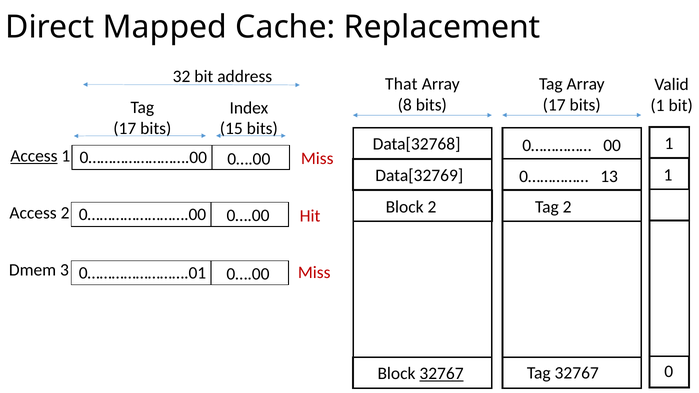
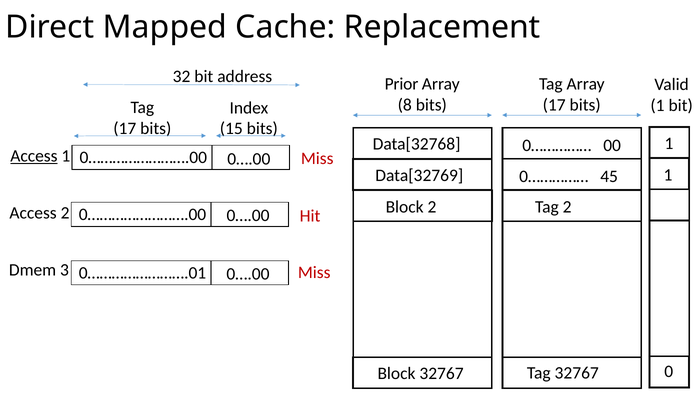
That: That -> Prior
13: 13 -> 45
32767 at (442, 374) underline: present -> none
